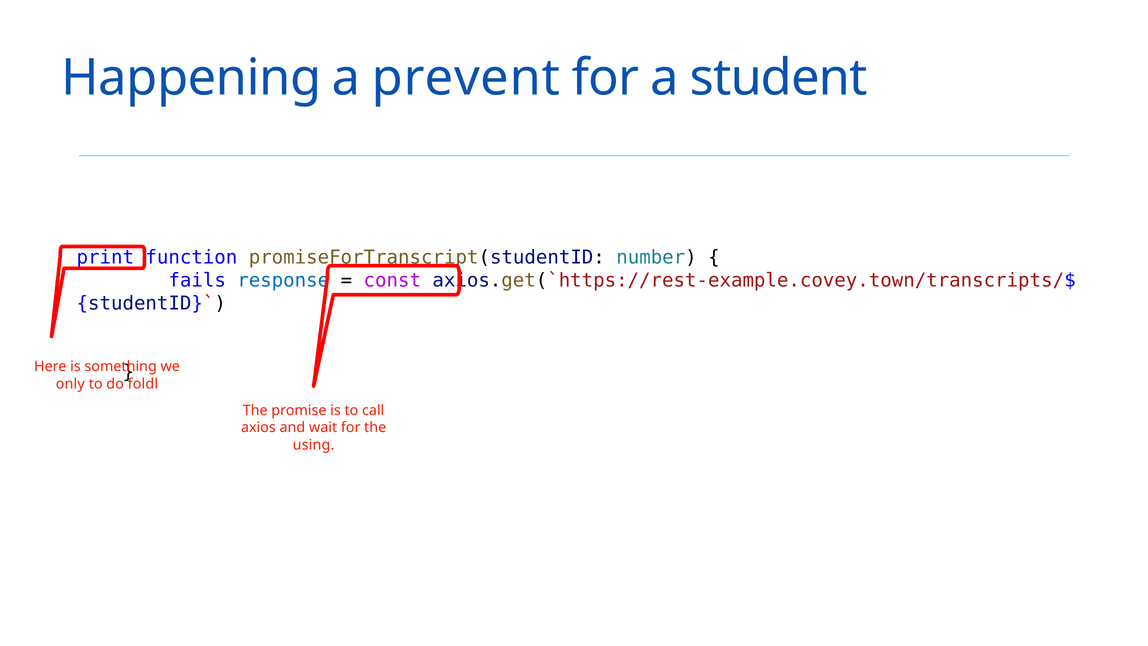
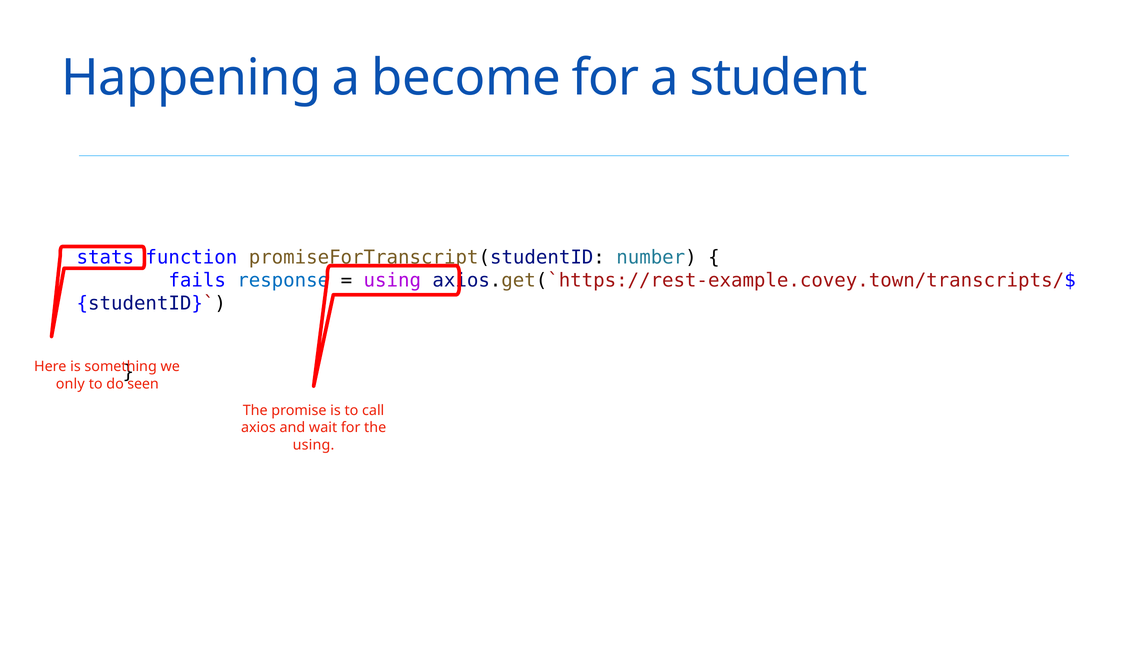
prevent: prevent -> become
print: print -> stats
const at (392, 280): const -> using
foldl: foldl -> seen
